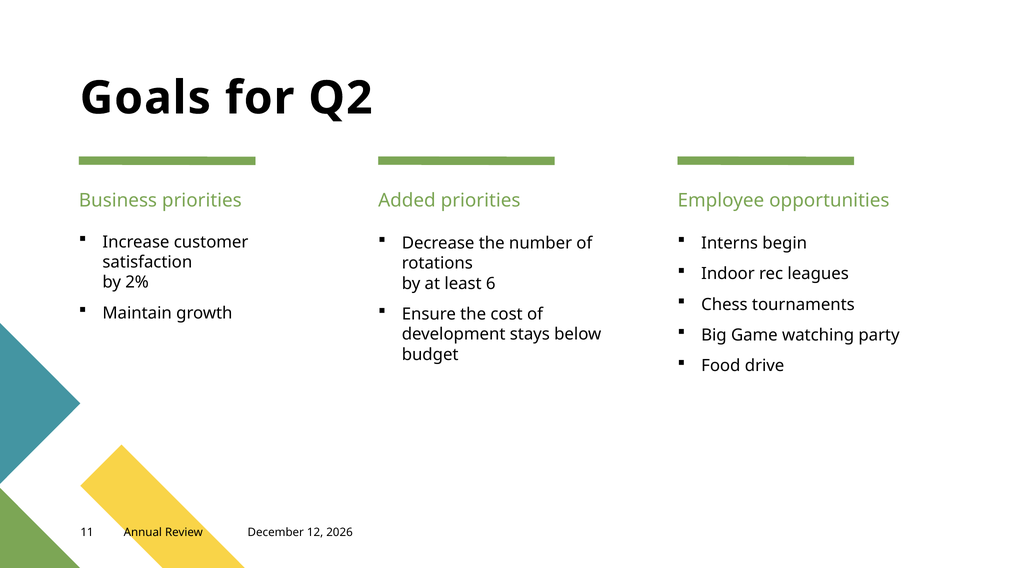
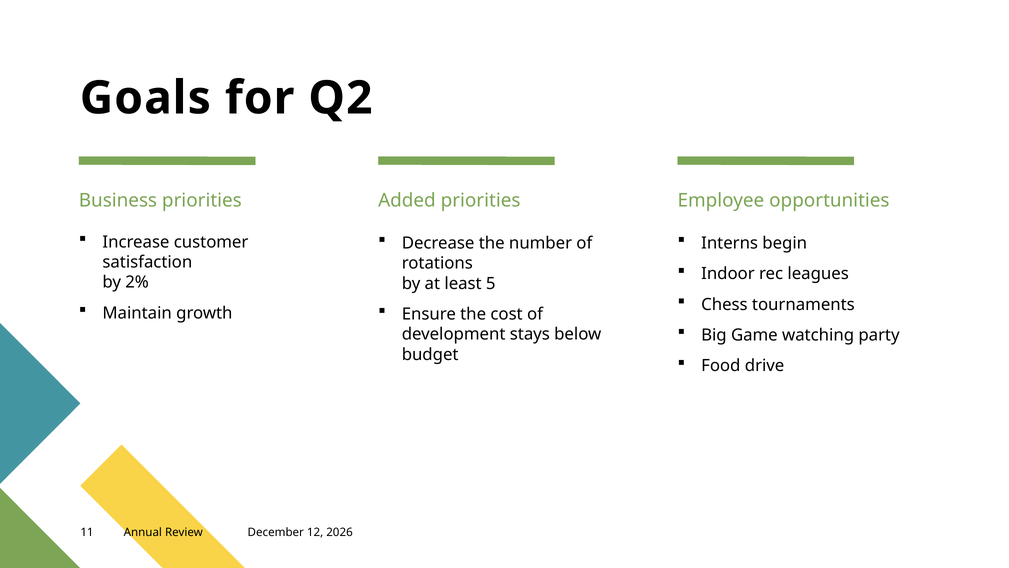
6: 6 -> 5
